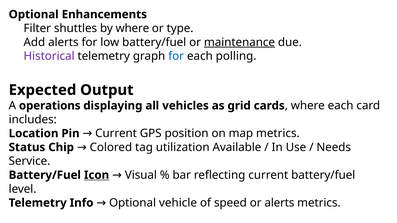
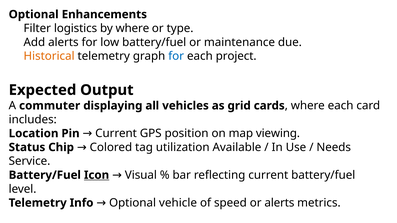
shuttles: shuttles -> logistics
maintenance underline: present -> none
Historical colour: purple -> orange
polling: polling -> project
operations: operations -> commuter
map metrics: metrics -> viewing
